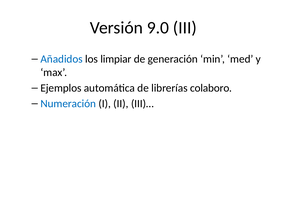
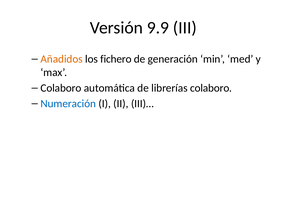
9.0: 9.0 -> 9.9
Añadidos colour: blue -> orange
limpiar: limpiar -> fichero
Ejemplos at (61, 88): Ejemplos -> Colaboro
